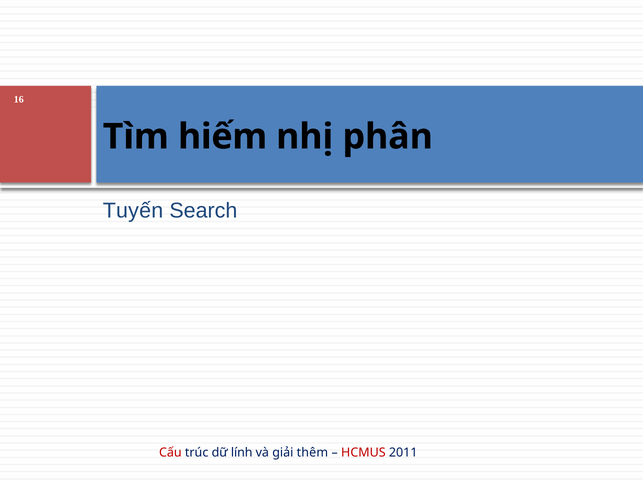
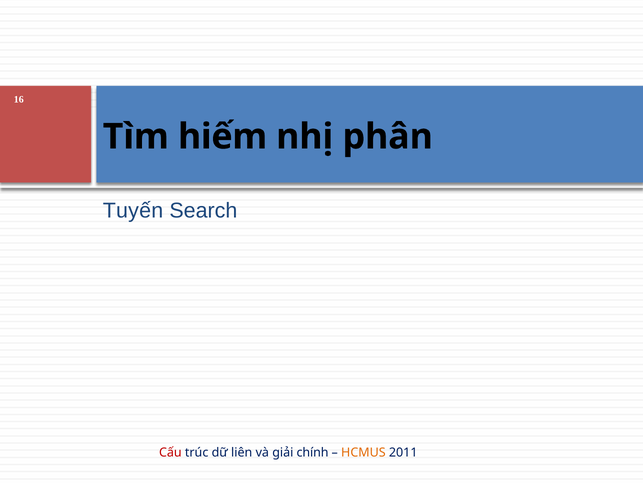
lính: lính -> liên
thêm: thêm -> chính
HCMUS colour: red -> orange
